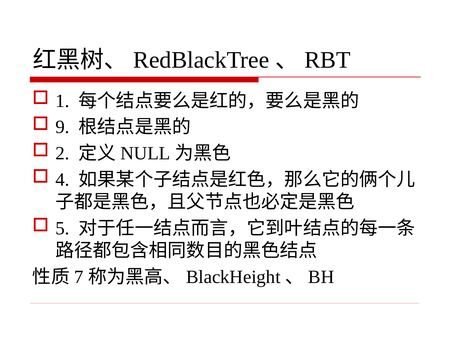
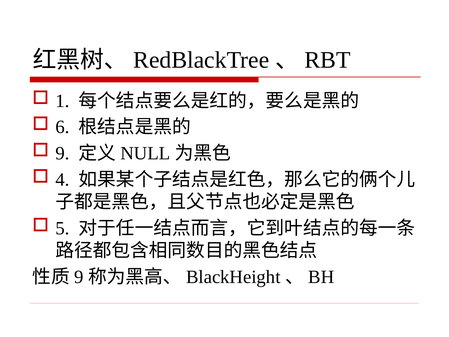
9: 9 -> 6
2 at (62, 153): 2 -> 9
7 at (79, 277): 7 -> 9
